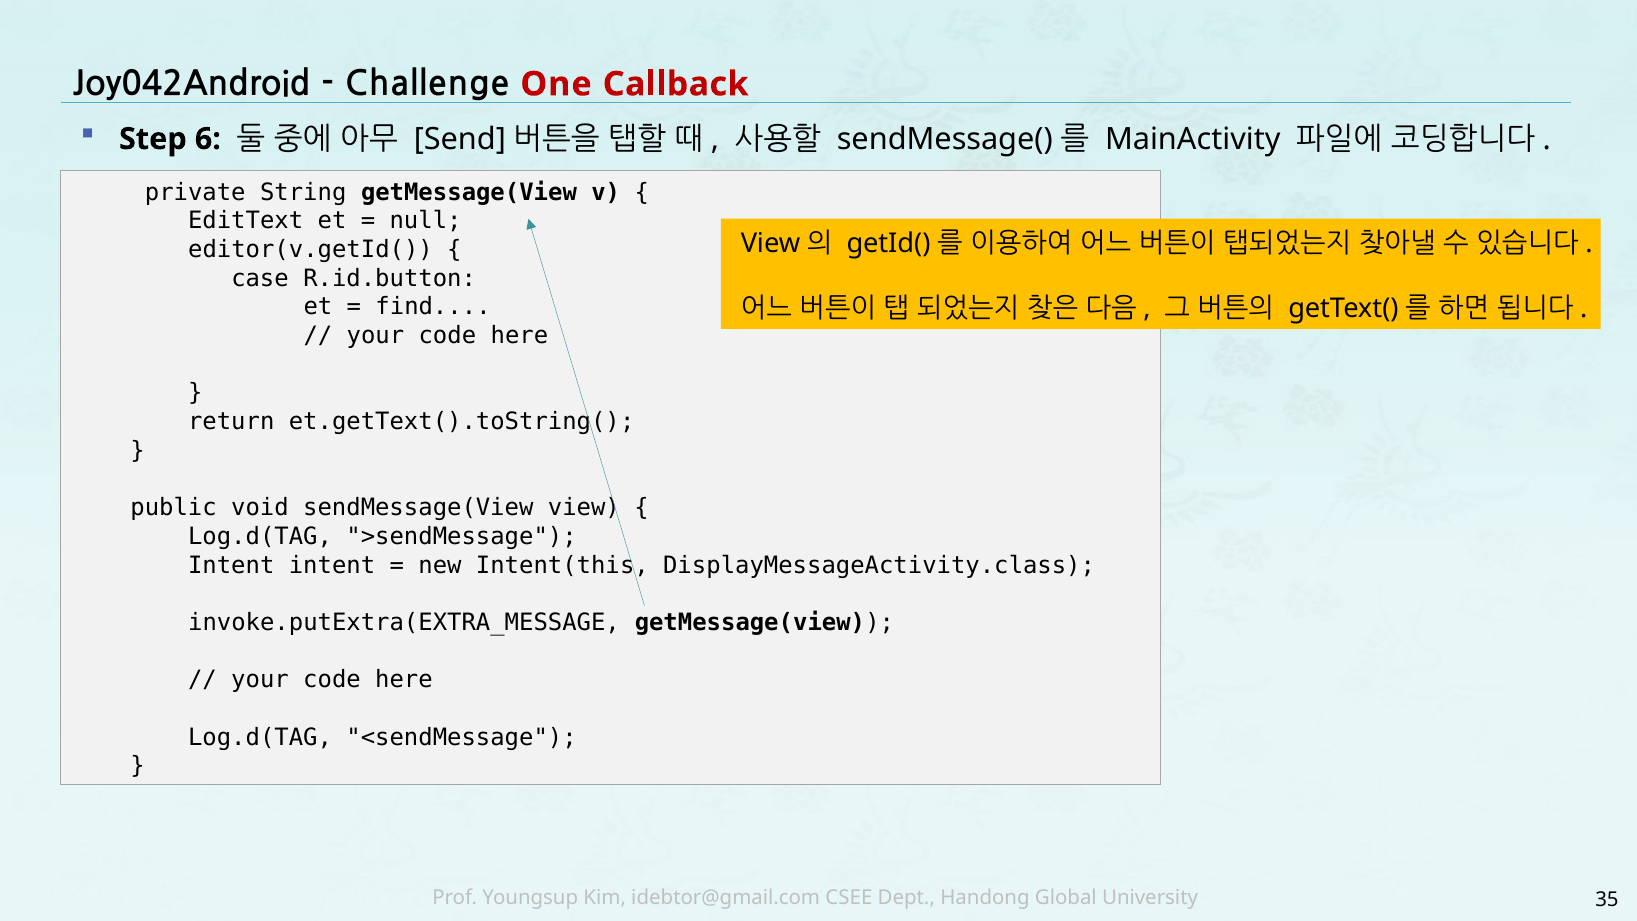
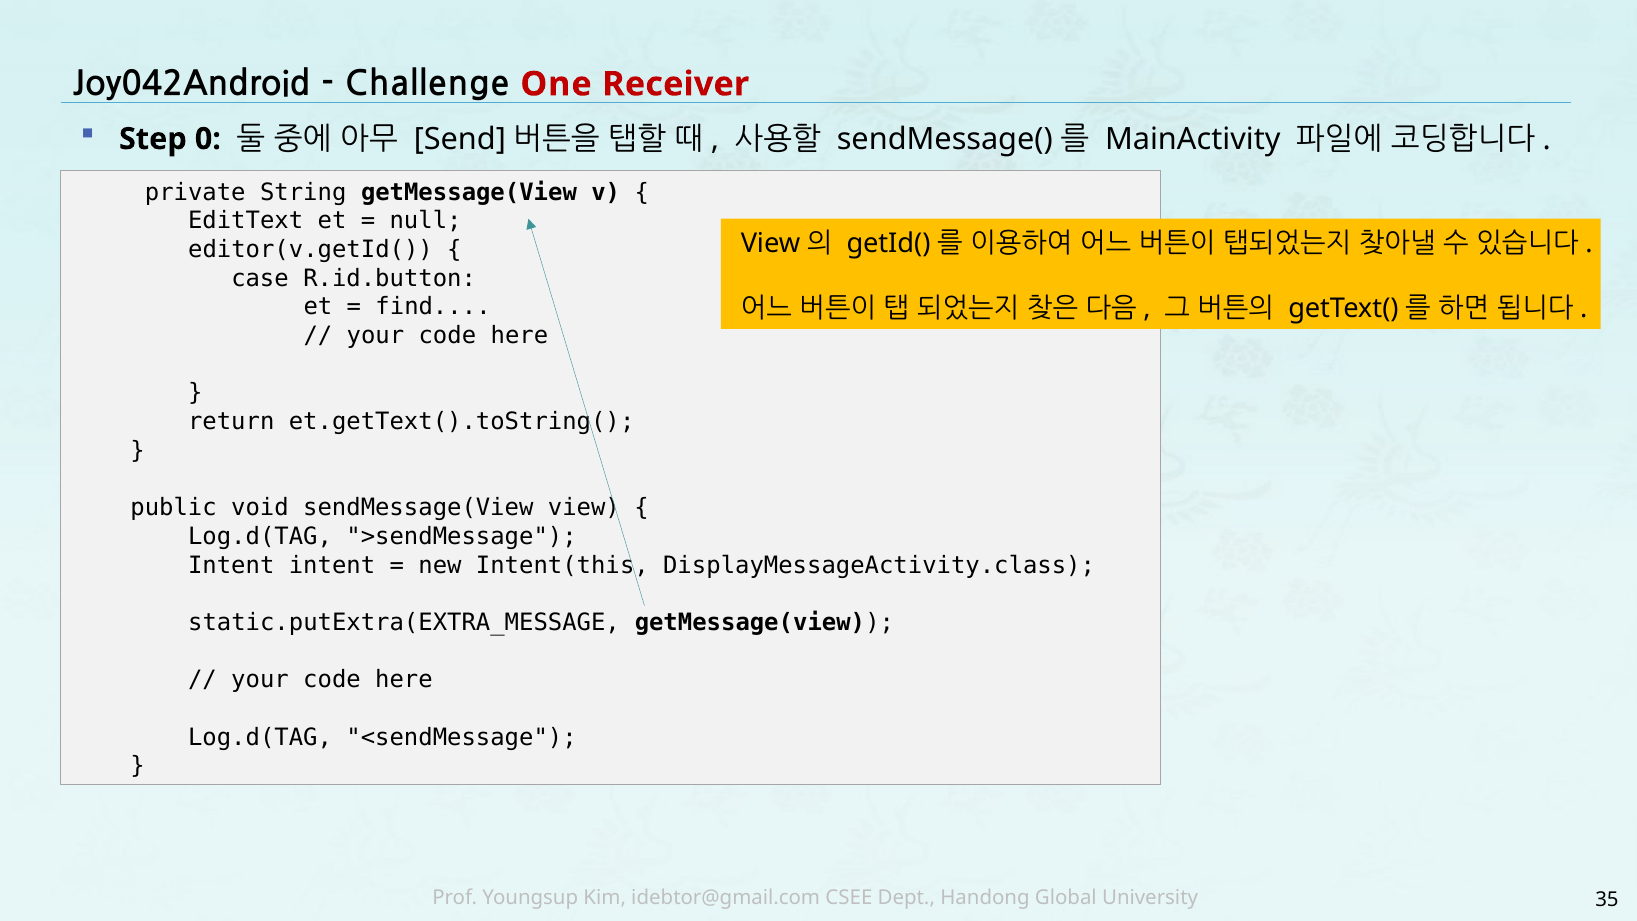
Callback: Callback -> Receiver
6: 6 -> 0
invoke.putExtra(EXTRA_MESSAGE: invoke.putExtra(EXTRA_MESSAGE -> static.putExtra(EXTRA_MESSAGE
